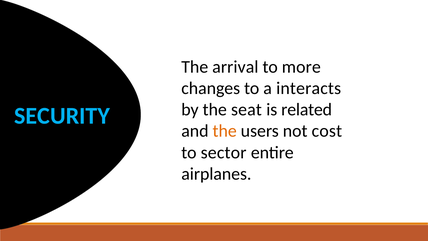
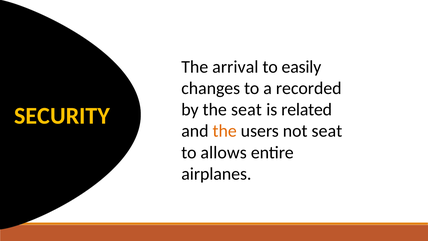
more: more -> easily
interacts: interacts -> recorded
SECURITY colour: light blue -> yellow
not cost: cost -> seat
sector: sector -> allows
